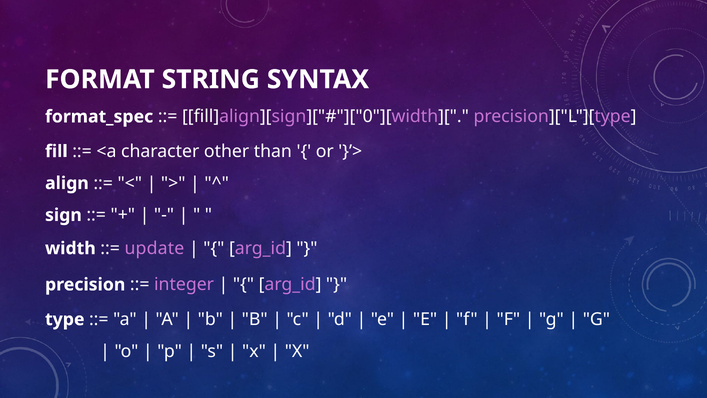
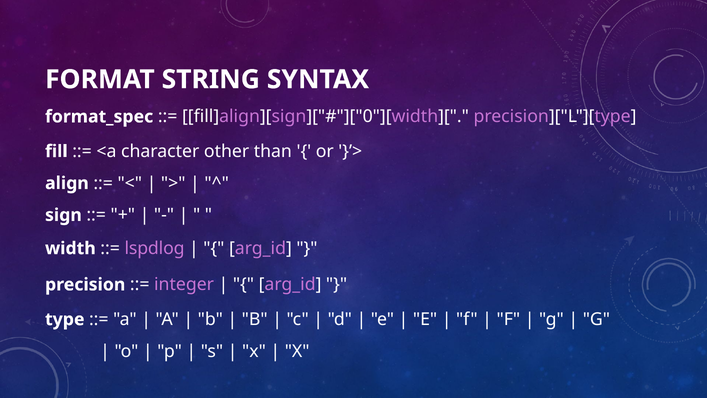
update: update -> lspdlog
